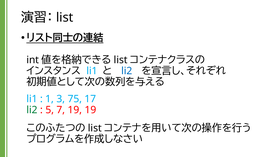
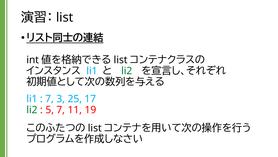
li2 at (127, 71) colour: blue -> green
1 at (50, 99): 1 -> 7
75: 75 -> 25
7 19: 19 -> 11
